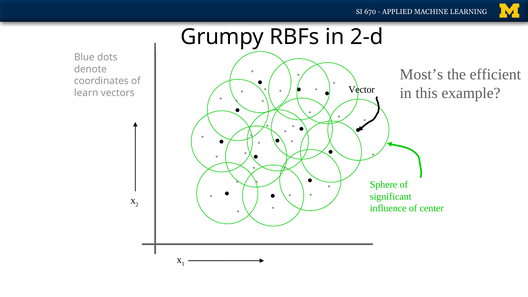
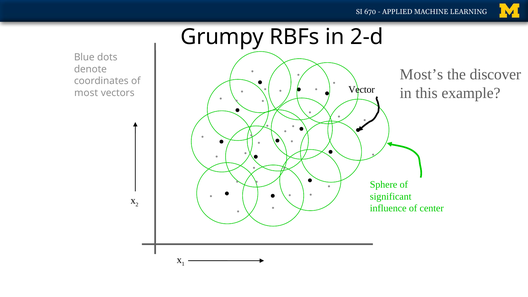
efficient: efficient -> discover
learn: learn -> most
